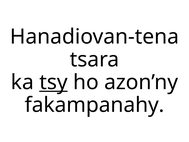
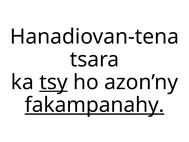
fakampanahy underline: none -> present
